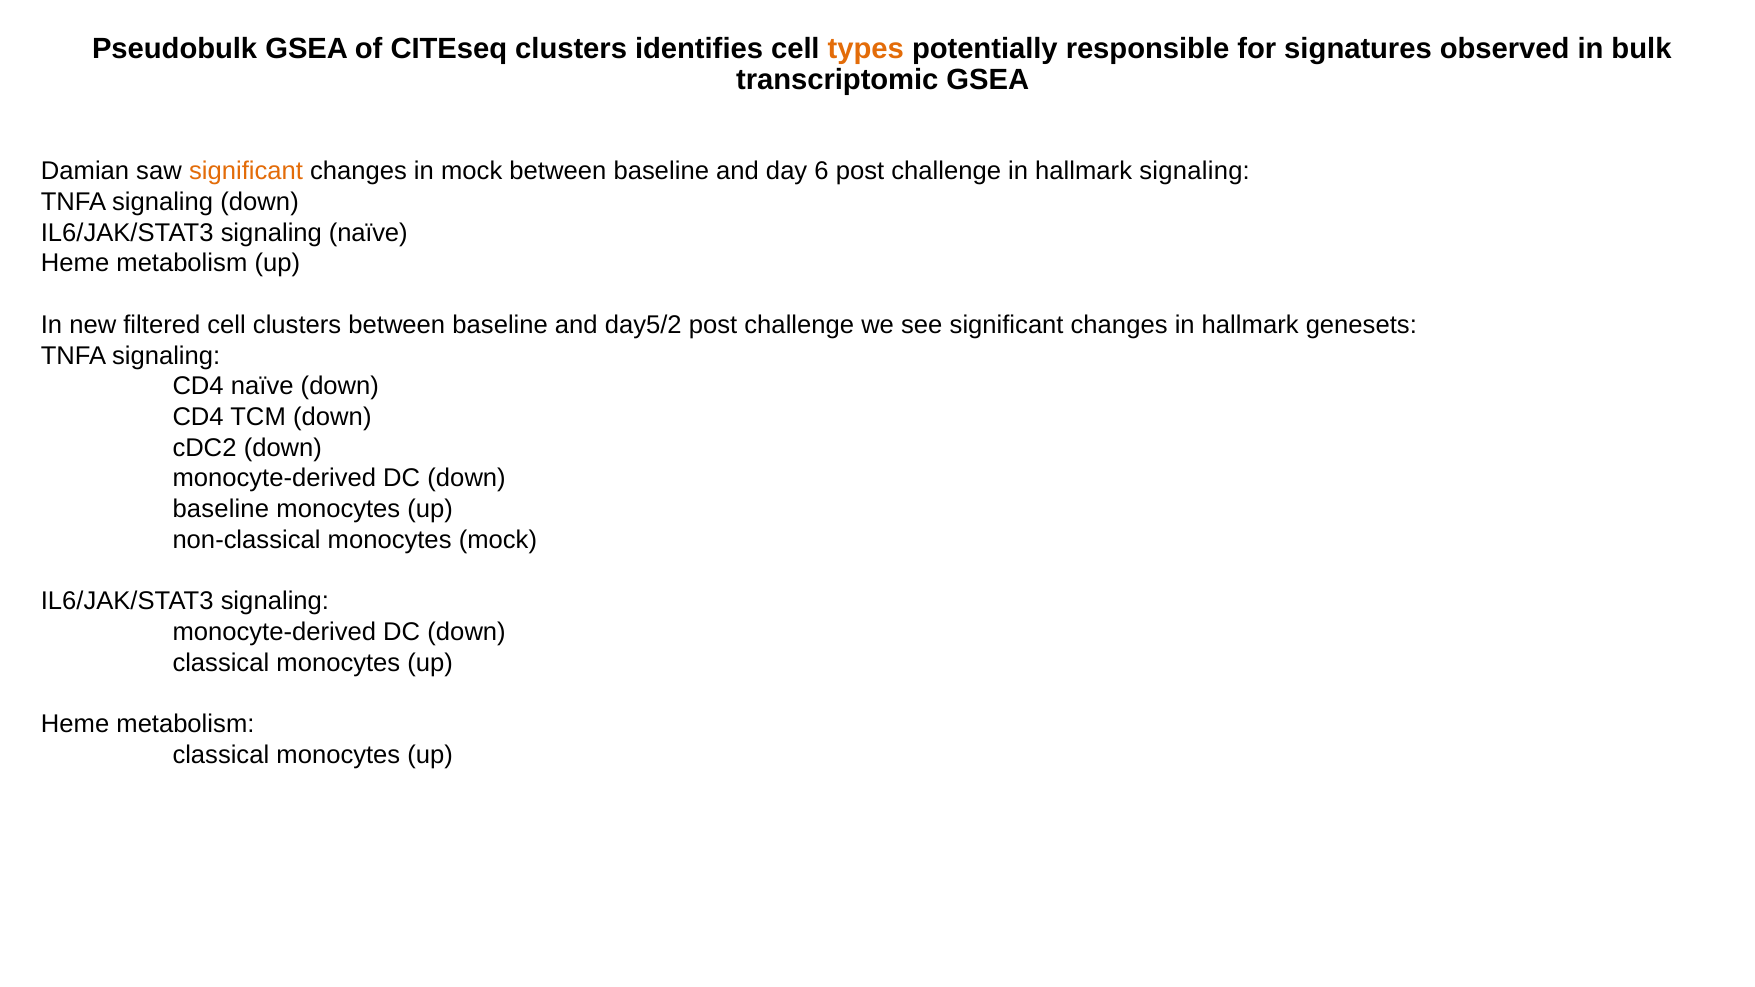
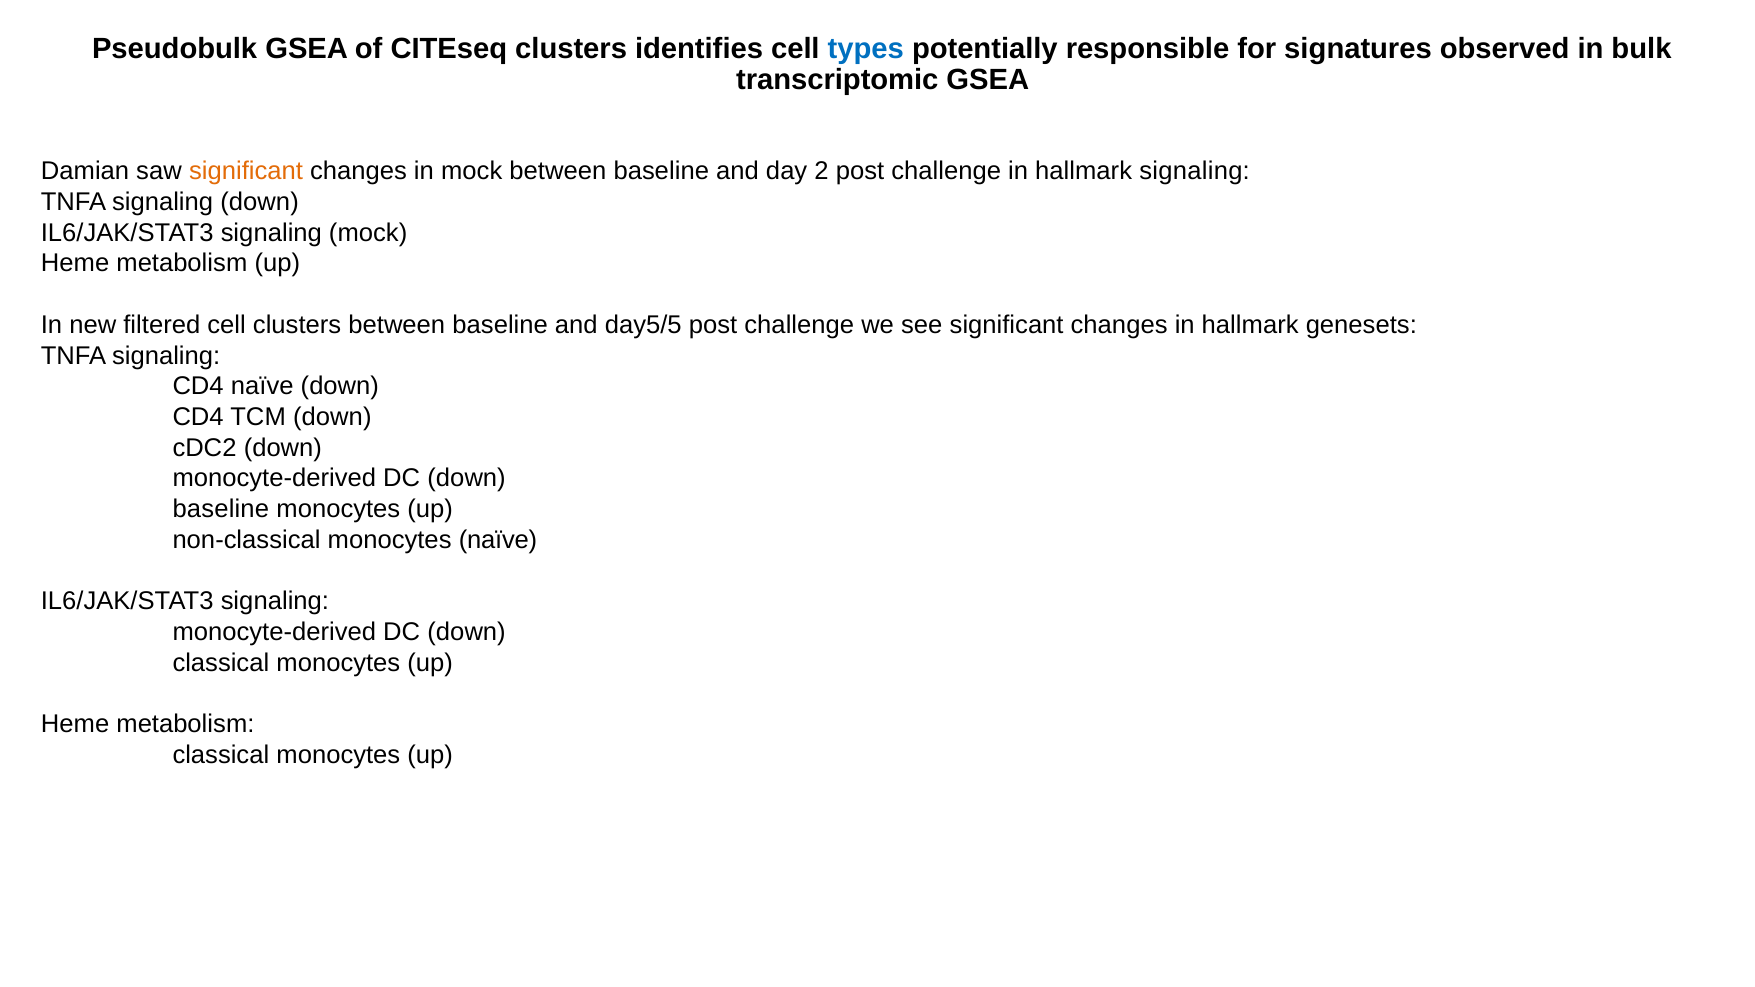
types colour: orange -> blue
6: 6 -> 2
signaling naïve: naïve -> mock
day5/2: day5/2 -> day5/5
monocytes mock: mock -> naïve
